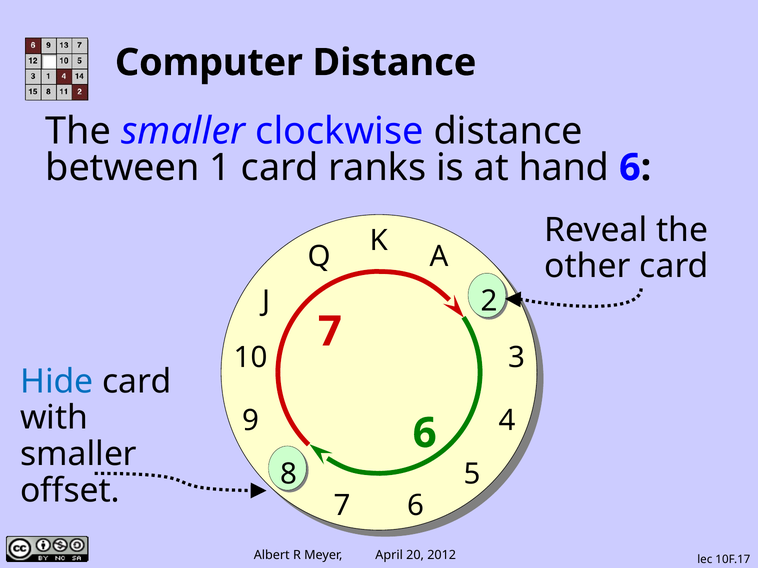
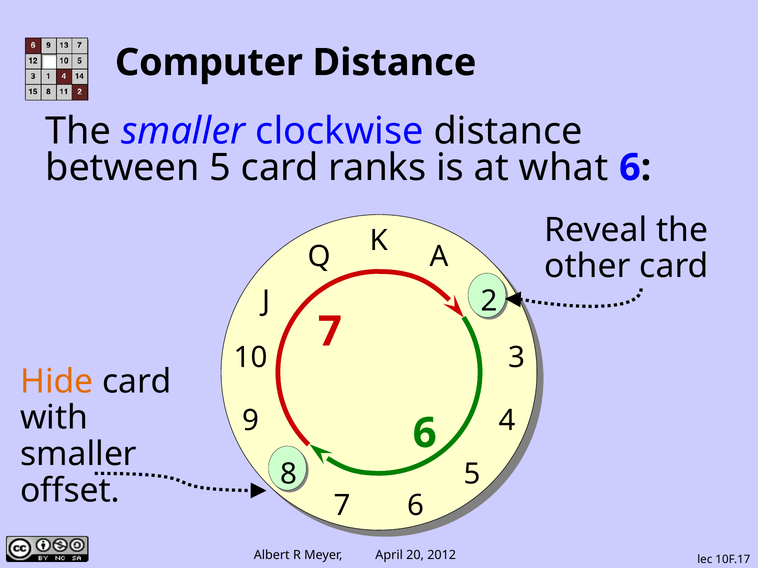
between 1: 1 -> 5
hand: hand -> what
Hide colour: blue -> orange
